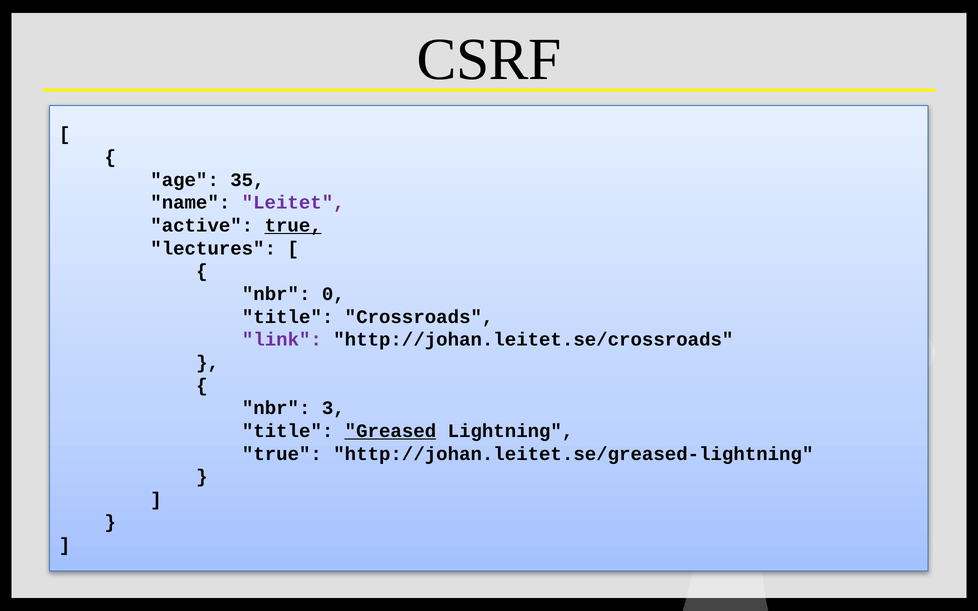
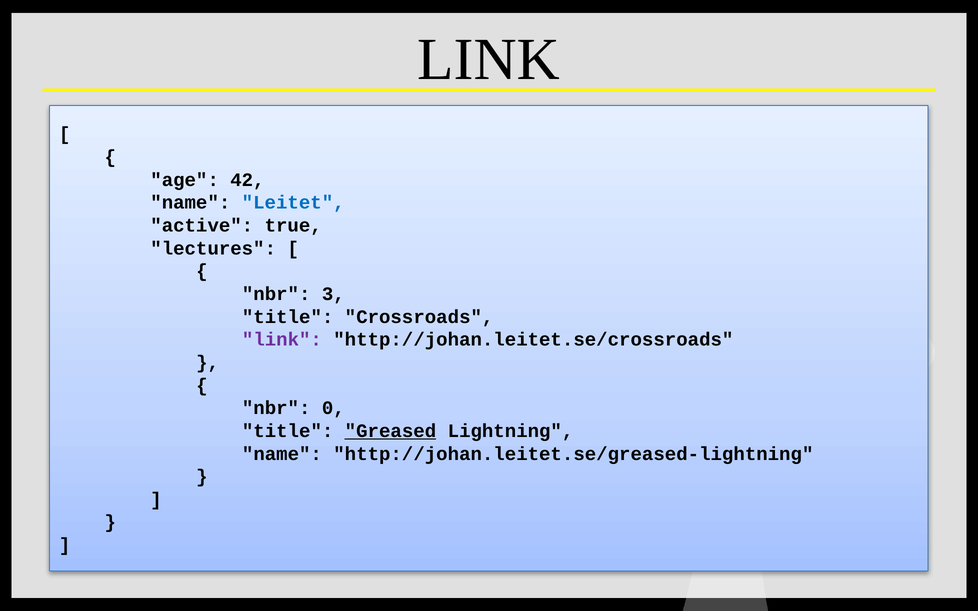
CSRF at (489, 59): CSRF -> LINK
35: 35 -> 42
Leitet colour: purple -> blue
true at (293, 226) underline: present -> none
0: 0 -> 3
3: 3 -> 0
true at (282, 454): true -> name
